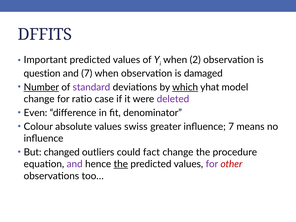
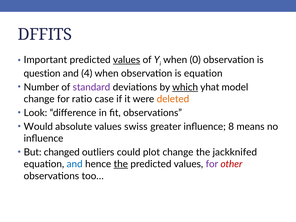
values at (127, 60) underline: none -> present
2: 2 -> 0
and 7: 7 -> 4
is damaged: damaged -> equation
Number underline: present -> none
deleted colour: purple -> orange
Even: Even -> Look
fit denominator: denominator -> observations
Colour: Colour -> Would
influence 7: 7 -> 8
fact: fact -> plot
procedure: procedure -> jackknifed
and at (75, 164) colour: purple -> blue
